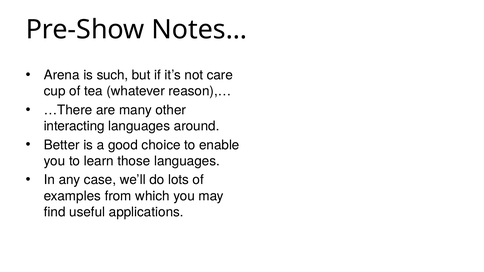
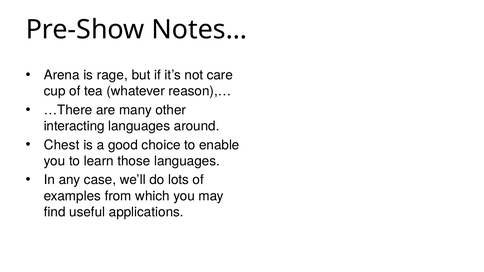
such: such -> rage
Better: Better -> Chest
